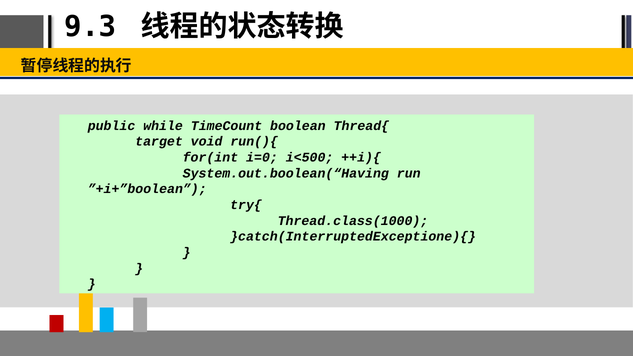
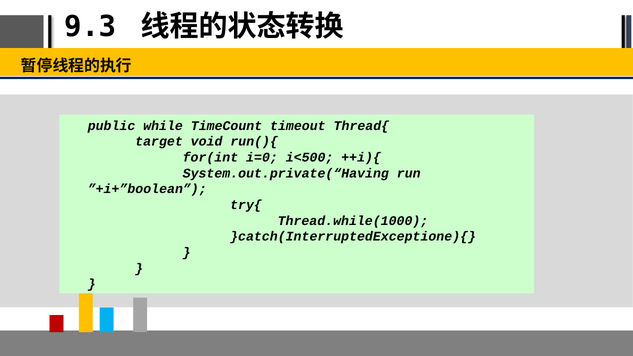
boolean: boolean -> timeout
System.out.boolean(“Having: System.out.boolean(“Having -> System.out.private(“Having
Thread.class(1000: Thread.class(1000 -> Thread.while(1000
